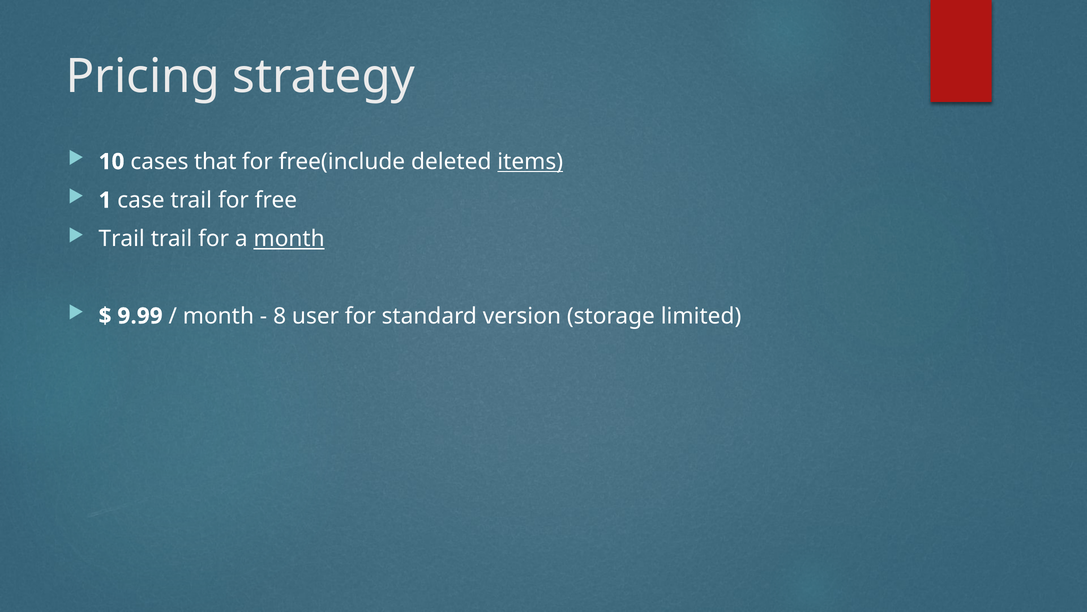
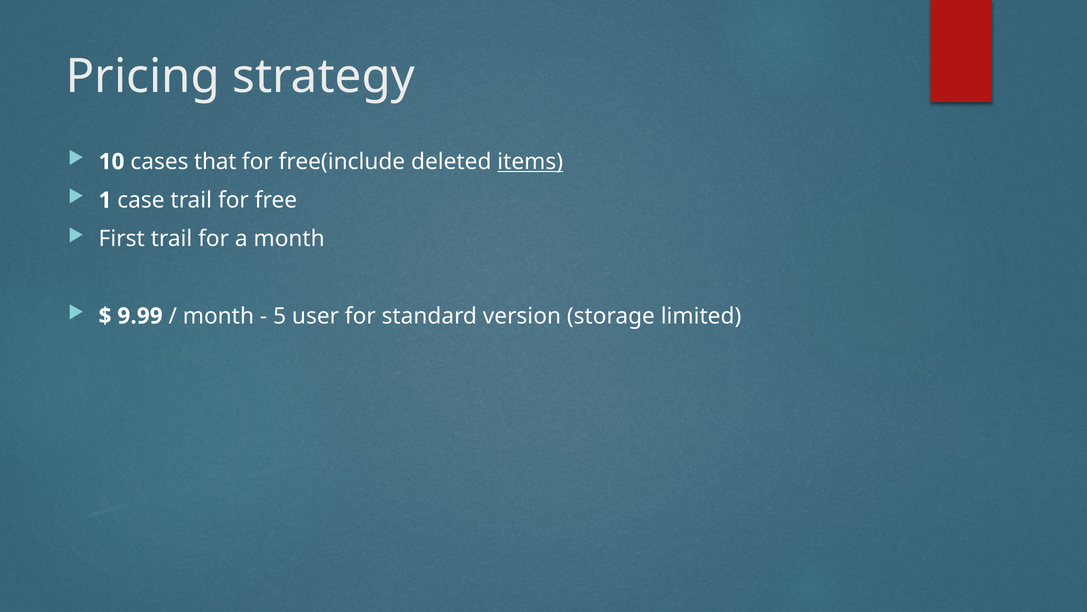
Trail at (122, 239): Trail -> First
month at (289, 239) underline: present -> none
8: 8 -> 5
